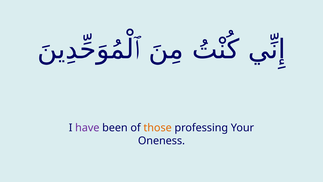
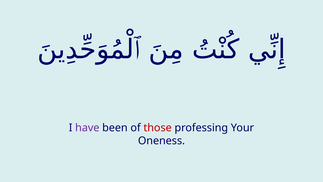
those colour: orange -> red
